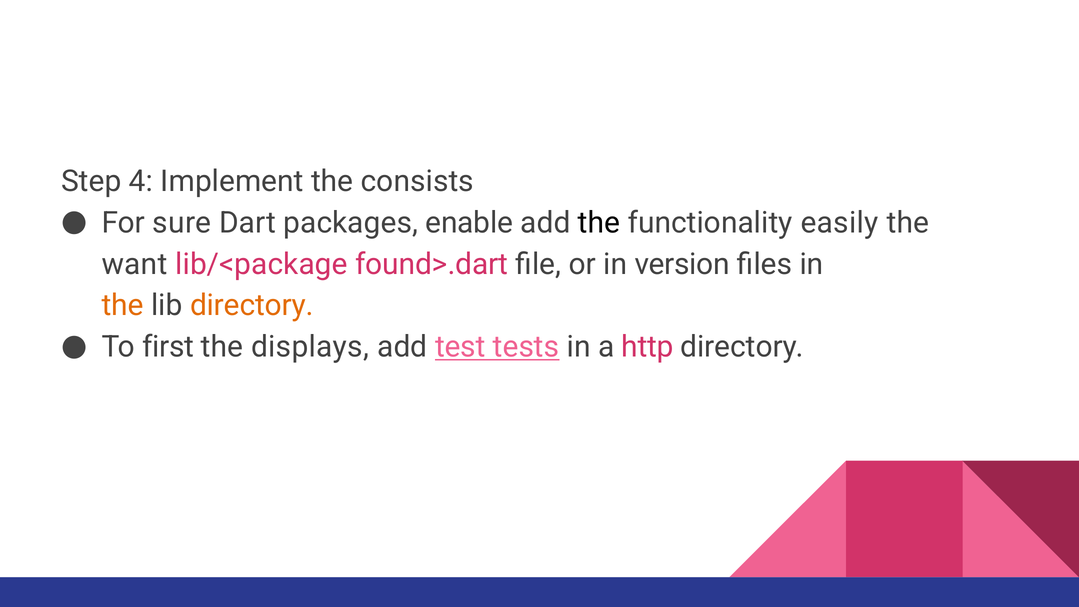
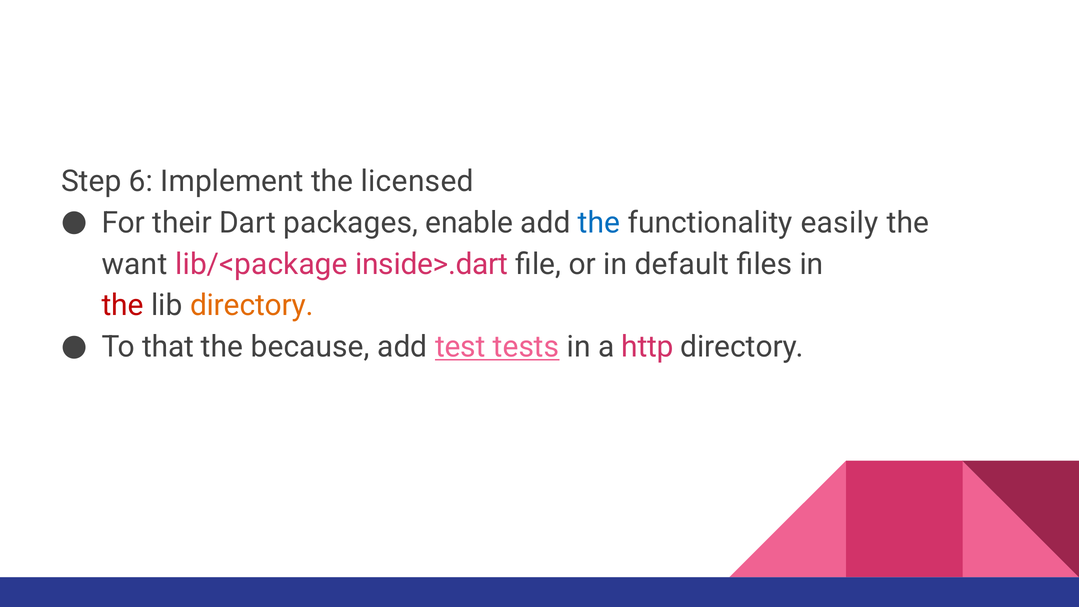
4: 4 -> 6
consists: consists -> licensed
sure: sure -> their
the at (599, 223) colour: black -> blue
found>.dart: found>.dart -> inside>.dart
version: version -> default
the at (123, 306) colour: orange -> red
first: first -> that
displays: displays -> because
